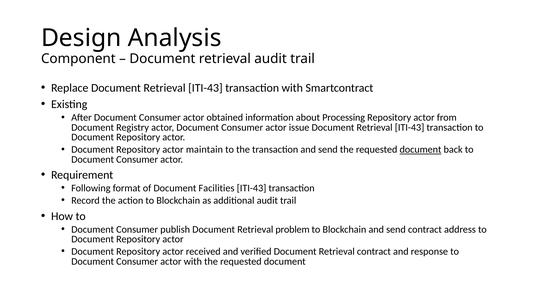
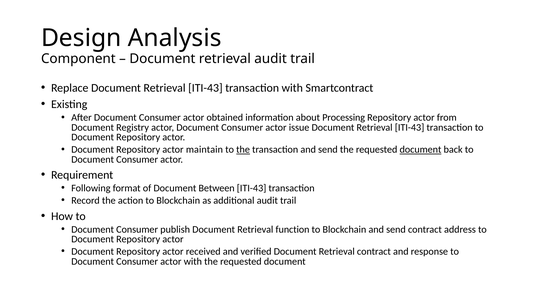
the at (243, 149) underline: none -> present
Facilities: Facilities -> Between
problem: problem -> function
